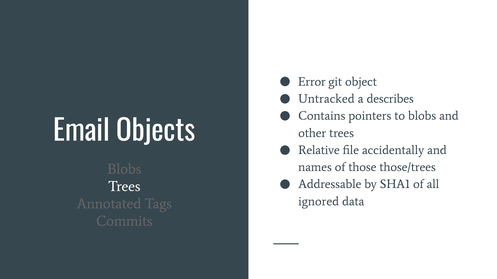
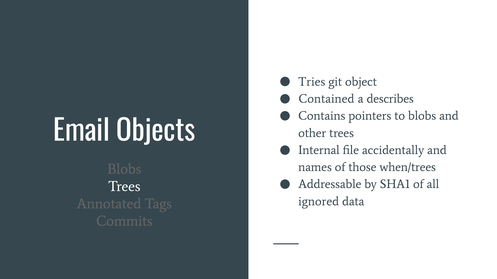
Error: Error -> Tries
Untracked: Untracked -> Contained
Relative: Relative -> Internal
those/trees: those/trees -> when/trees
